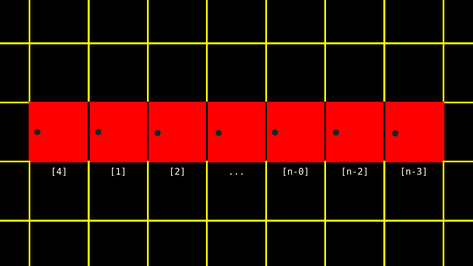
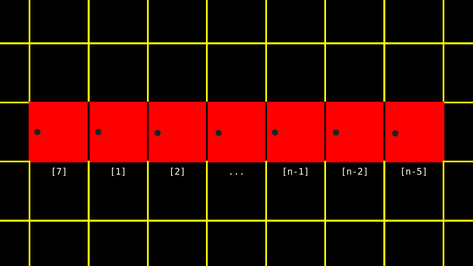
4: 4 -> 7
n-0: n-0 -> n-1
n-3: n-3 -> n-5
